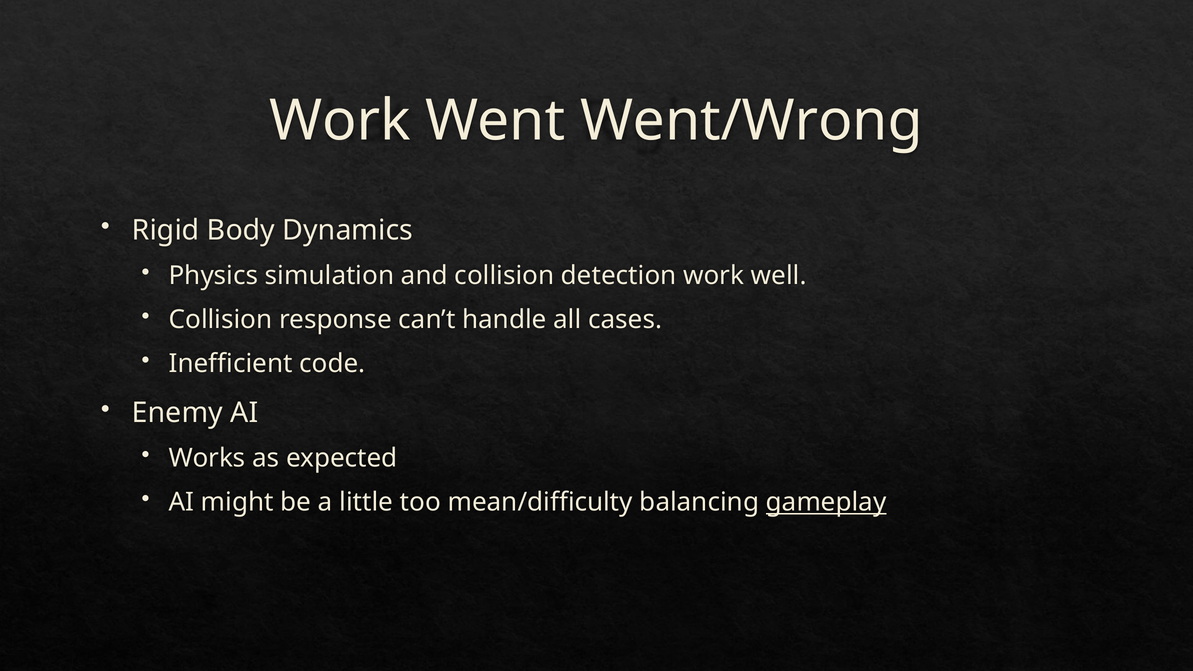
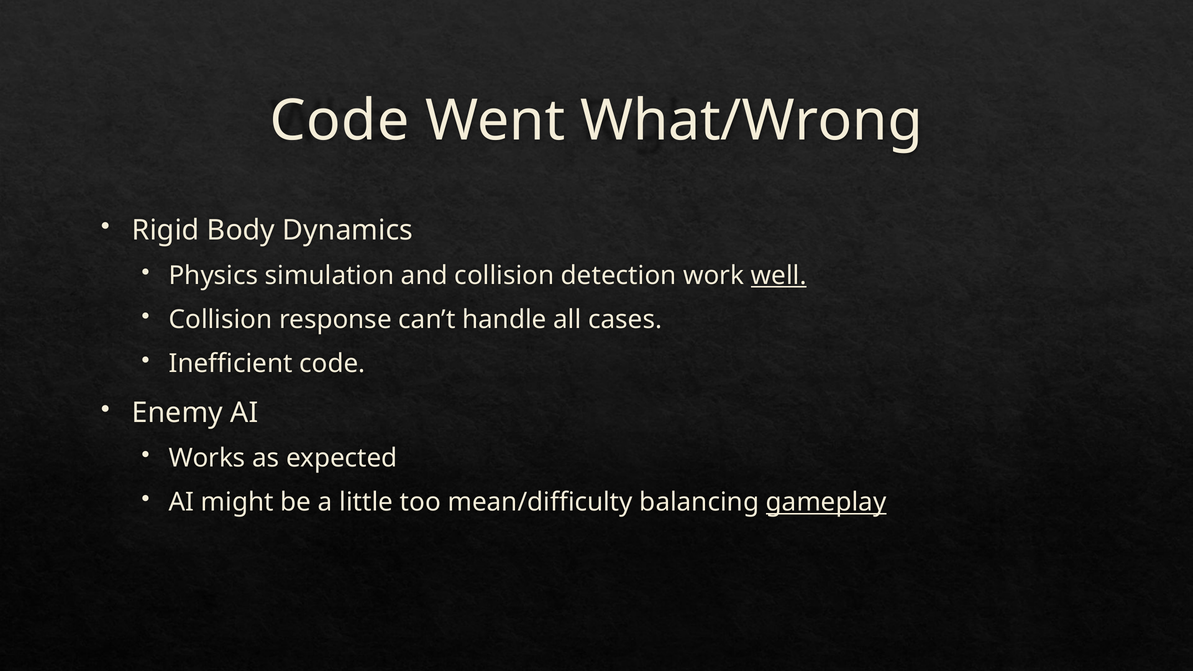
Work at (340, 121): Work -> Code
Went/Wrong: Went/Wrong -> What/Wrong
well underline: none -> present
